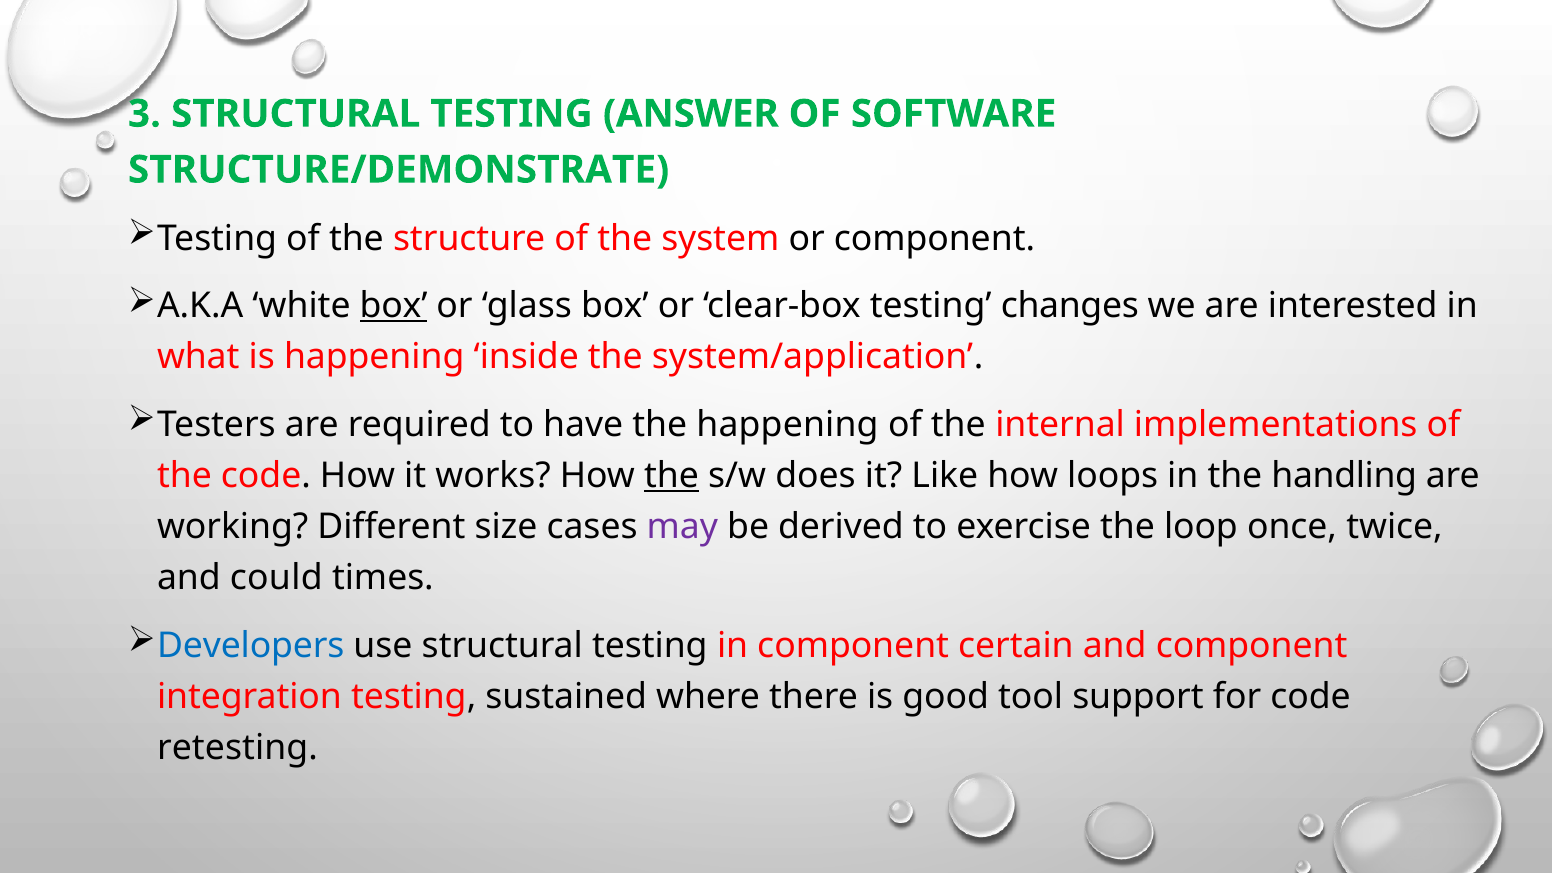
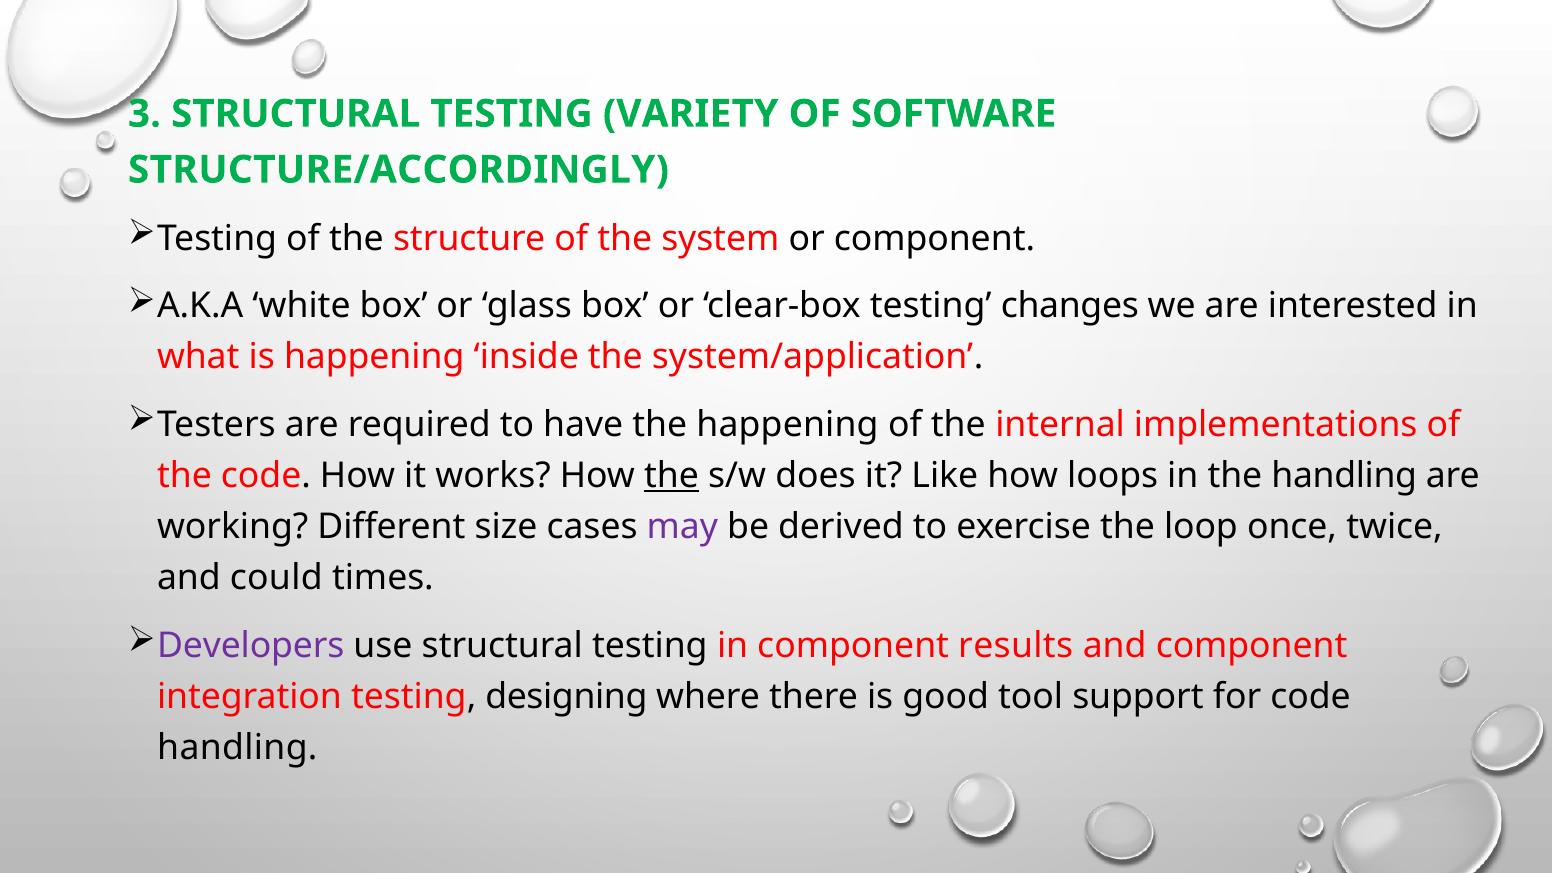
ANSWER: ANSWER -> VARIETY
STRUCTURE/DEMONSTRATE: STRUCTURE/DEMONSTRATE -> STRUCTURE/ACCORDINGLY
box at (394, 306) underline: present -> none
Developers colour: blue -> purple
certain: certain -> results
sustained: sustained -> designing
retesting at (237, 748): retesting -> handling
